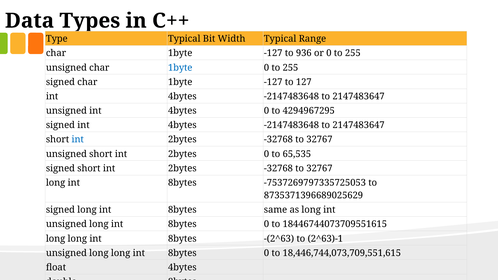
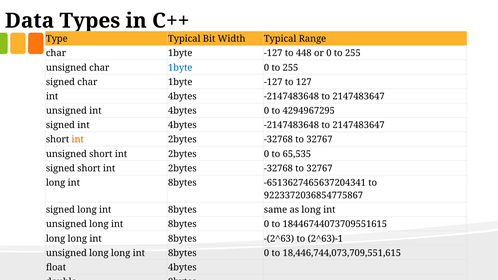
936: 936 -> 448
int at (78, 140) colour: blue -> orange
-7537269797335725053: -7537269797335725053 -> -6513627465637204341
8735371396689025629: 8735371396689025629 -> 9223372036854775867
